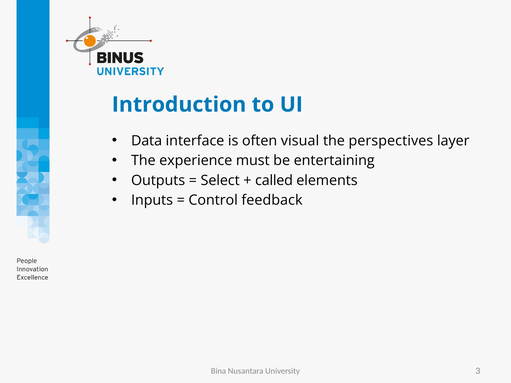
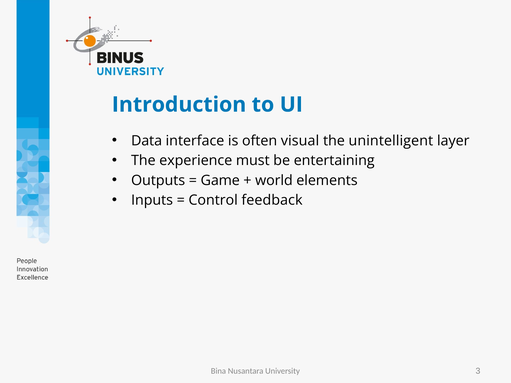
perspectives: perspectives -> unintelligent
Select: Select -> Game
called: called -> world
